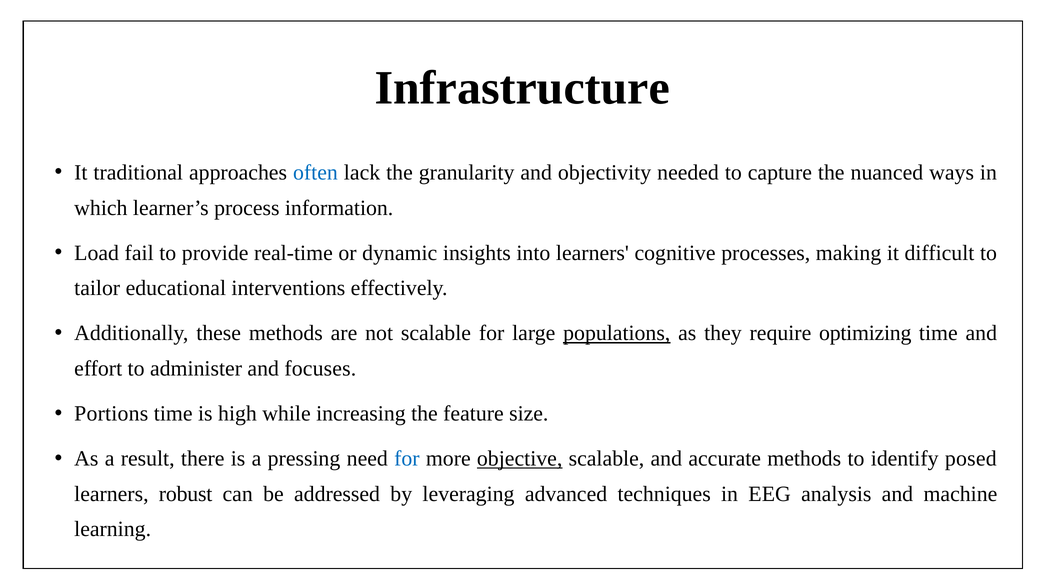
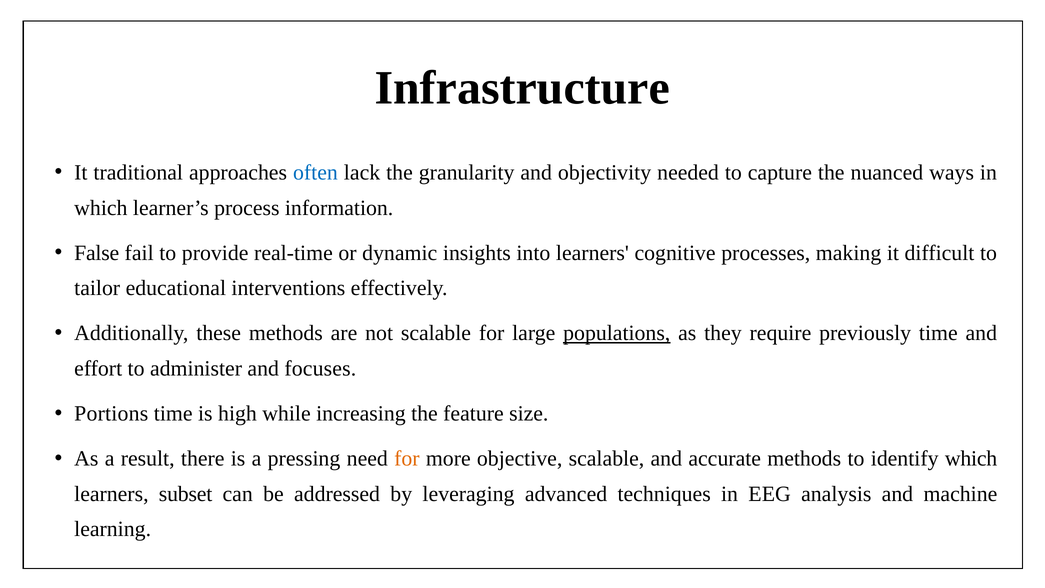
Load: Load -> False
optimizing: optimizing -> previously
for at (407, 459) colour: blue -> orange
objective underline: present -> none
identify posed: posed -> which
robust: robust -> subset
